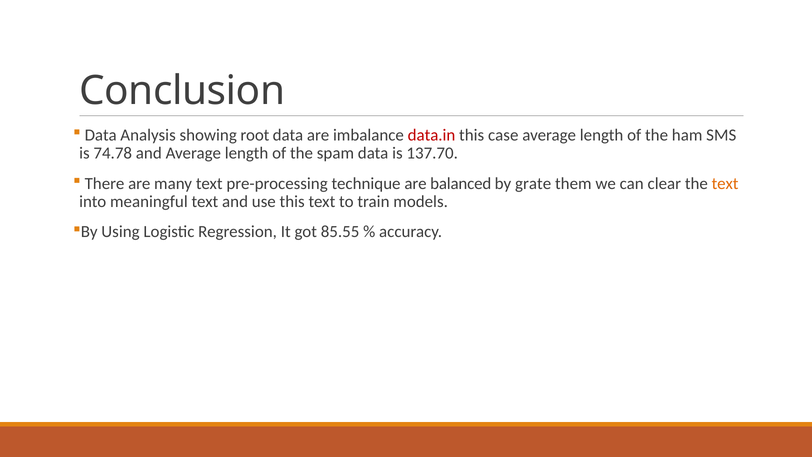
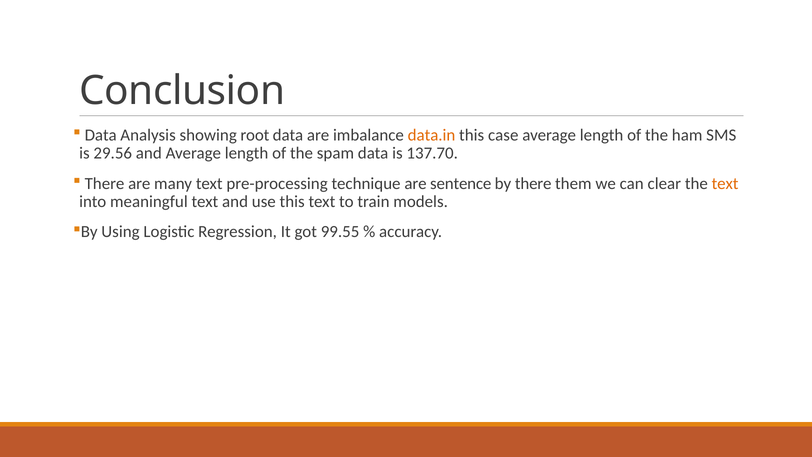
data.in colour: red -> orange
74.78: 74.78 -> 29.56
balanced: balanced -> sentence
by grate: grate -> there
85.55: 85.55 -> 99.55
